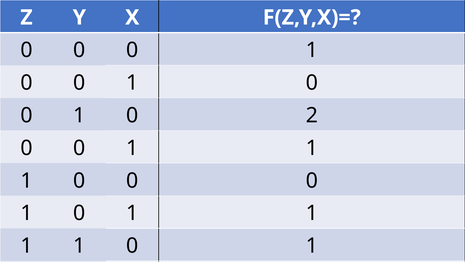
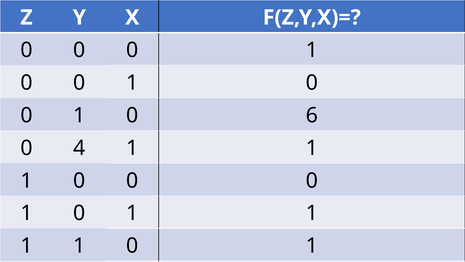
2: 2 -> 6
0 at (79, 148): 0 -> 4
